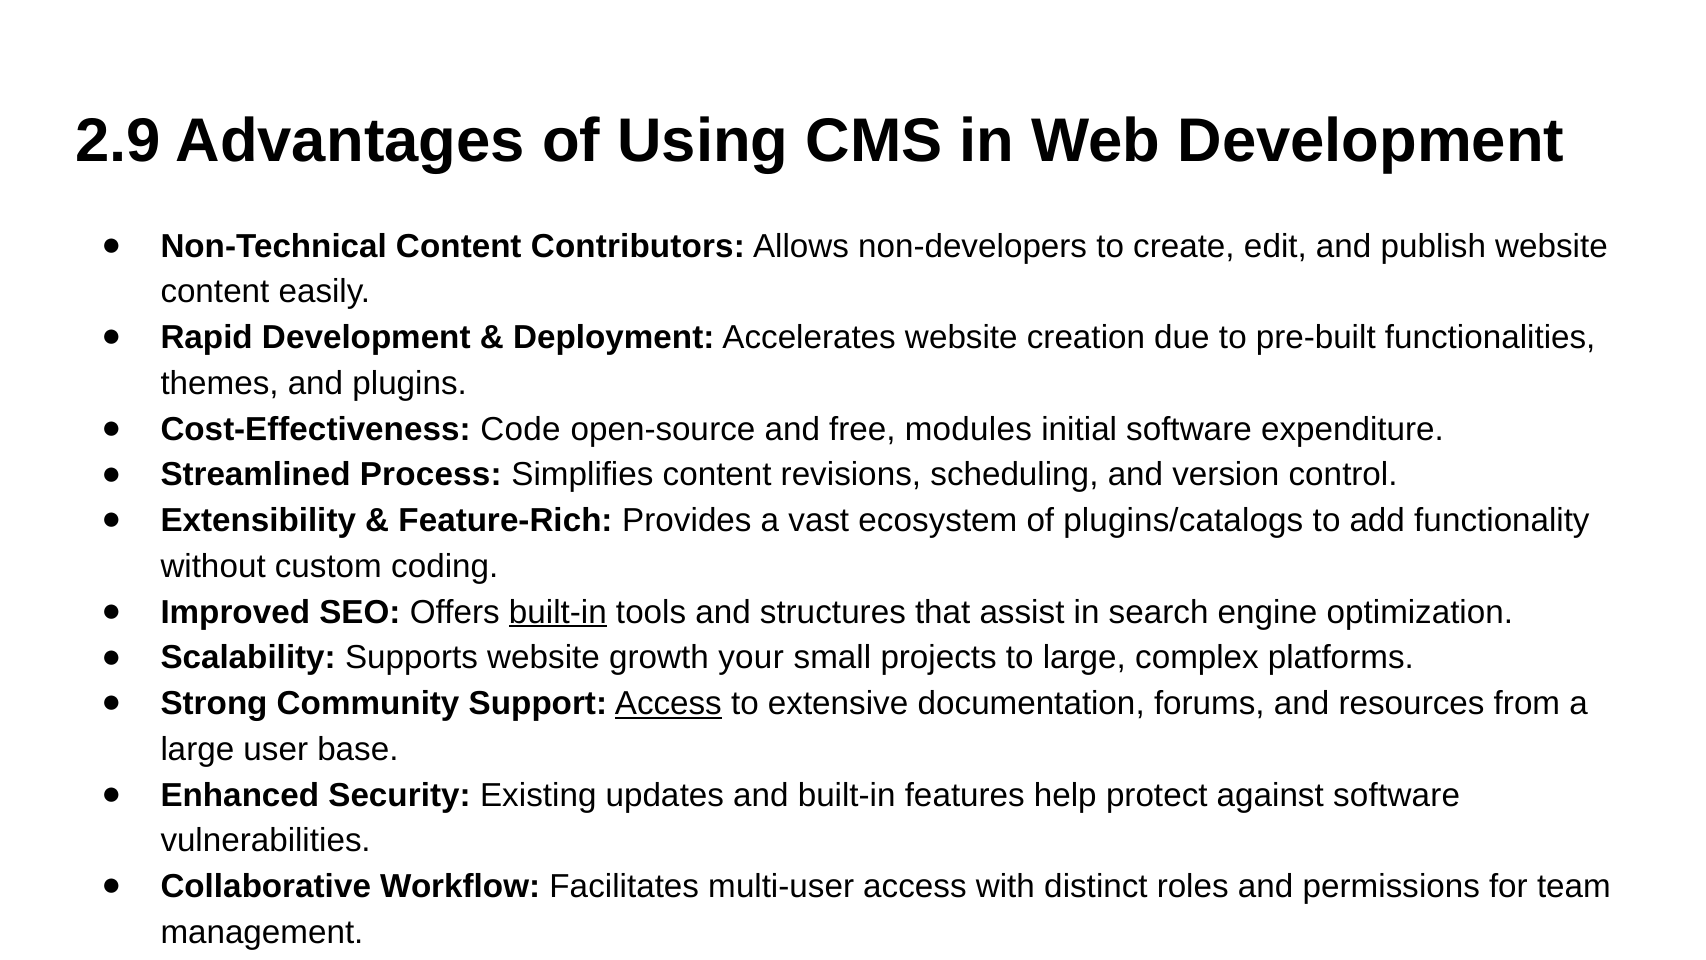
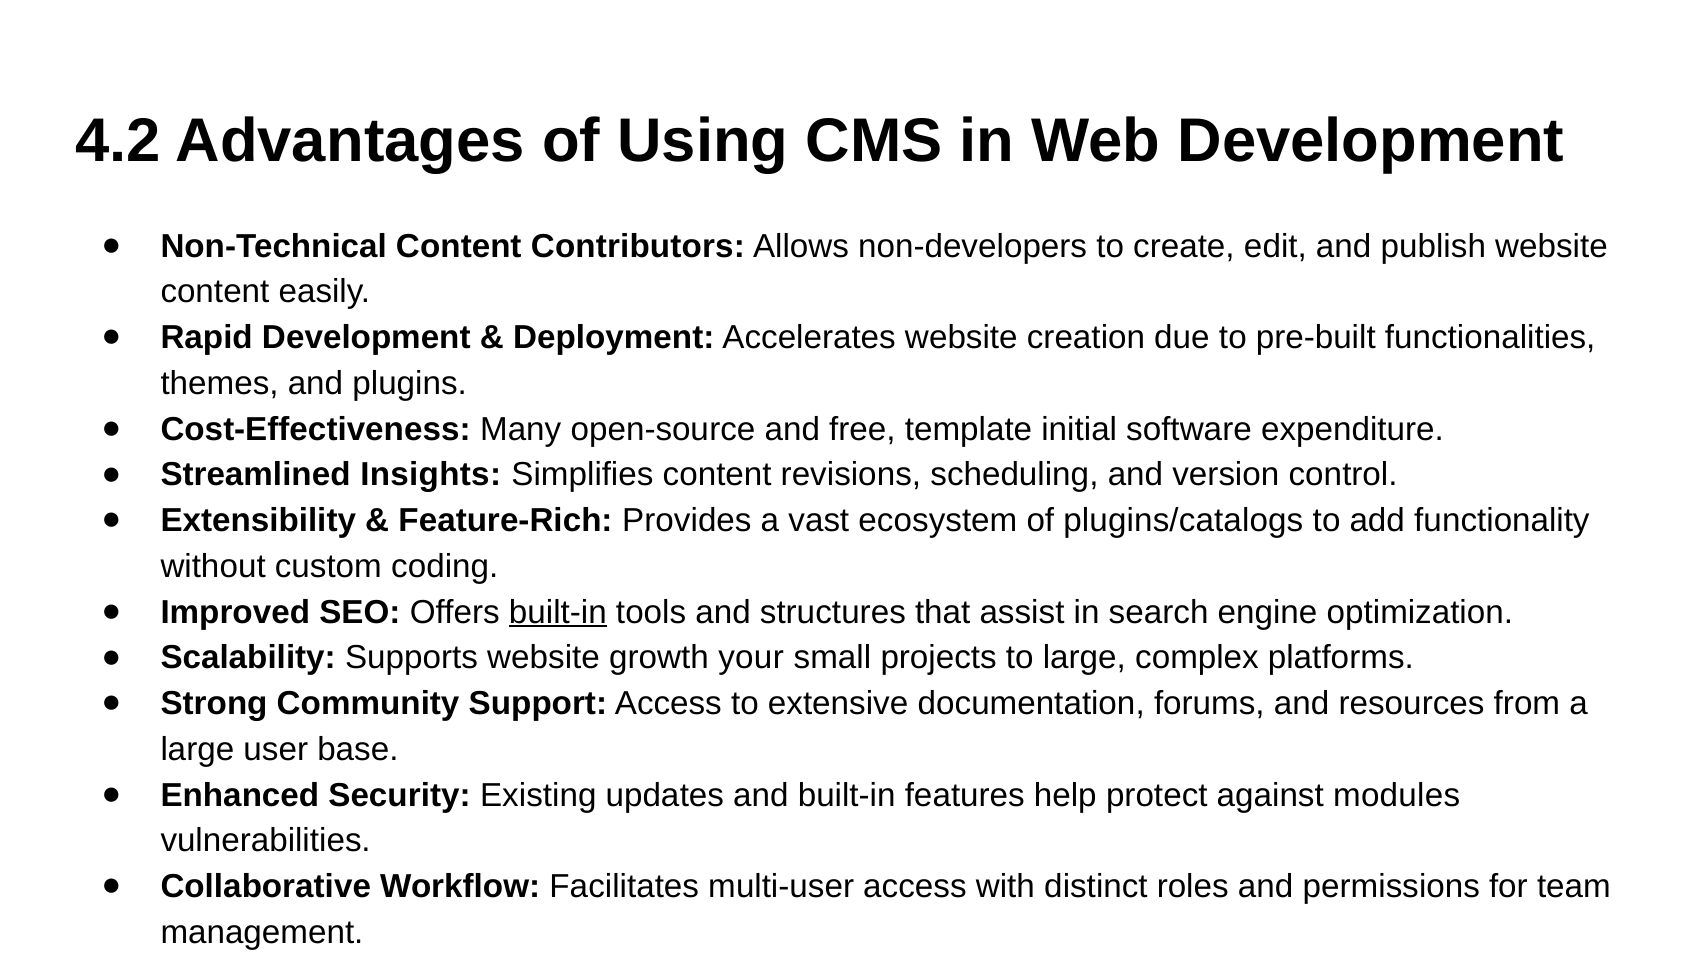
2.9: 2.9 -> 4.2
Code: Code -> Many
modules: modules -> template
Process: Process -> Insights
Access at (668, 703) underline: present -> none
against software: software -> modules
